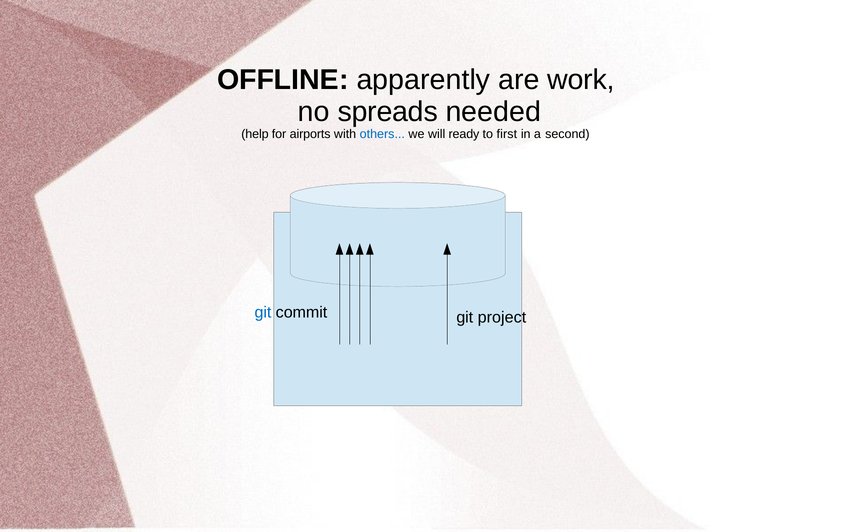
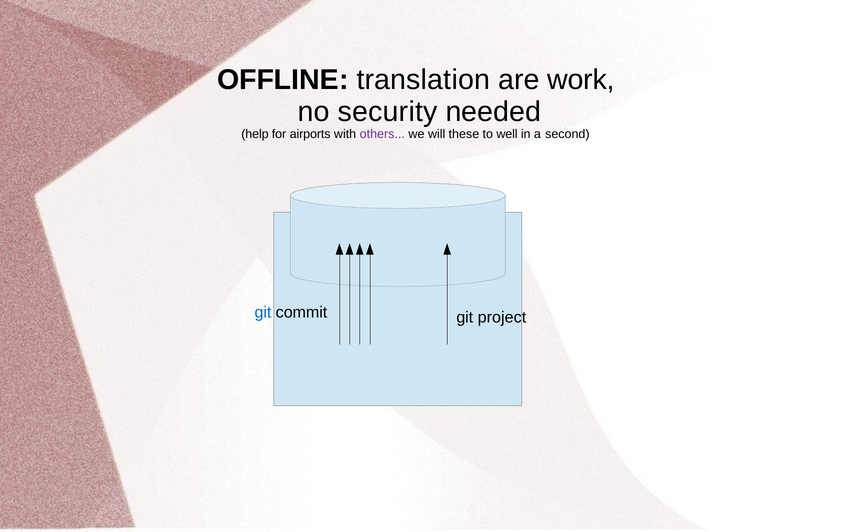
apparently: apparently -> translation
spreads: spreads -> security
others colour: blue -> purple
ready: ready -> these
first: first -> well
